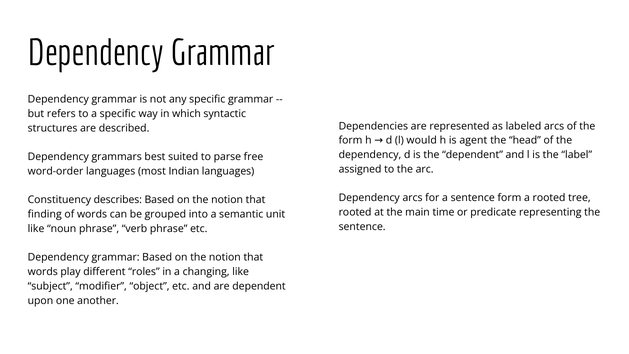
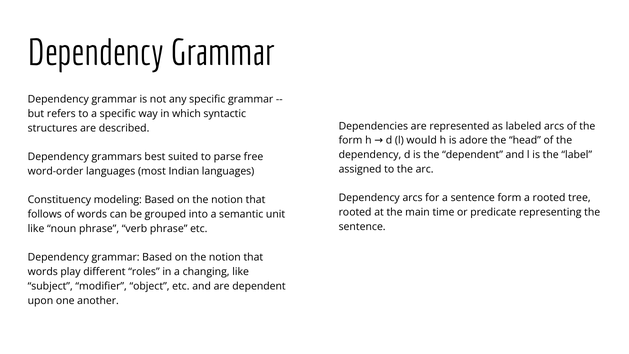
agent: agent -> adore
describes: describes -> modeling
finding: finding -> follows
